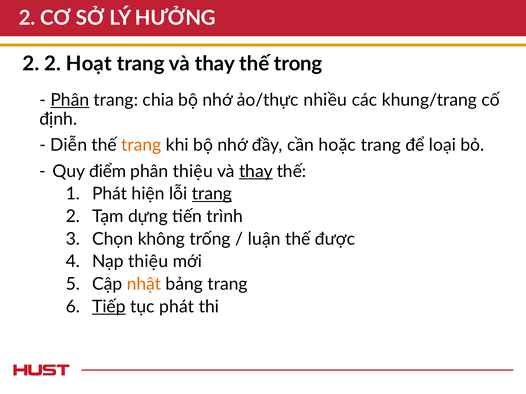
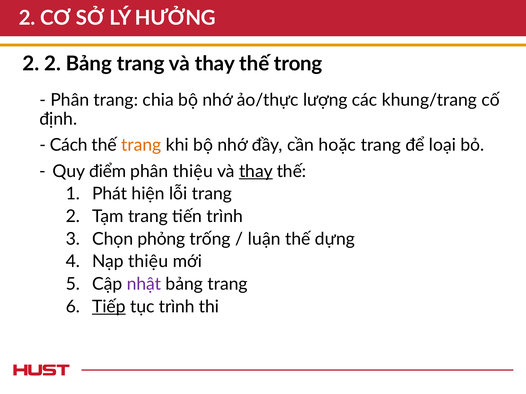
2 Hoạt: Hoạt -> Bảng
Phân at (70, 100) underline: present -> none
nhiều: nhiều -> lượng
Diễn: Diễn -> Cách
trang at (212, 194) underline: present -> none
Tạm dựng: dựng -> trang
không: không -> phỏng
được: được -> dựng
nhật colour: orange -> purple
tục phát: phát -> trình
